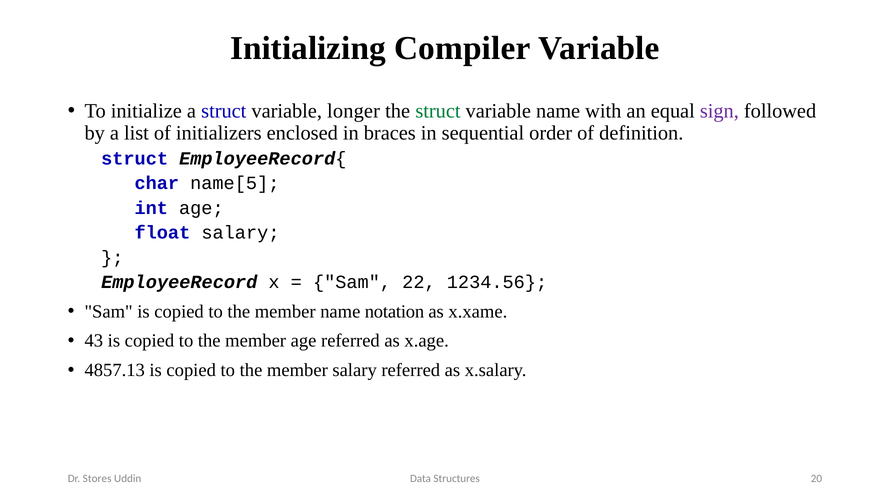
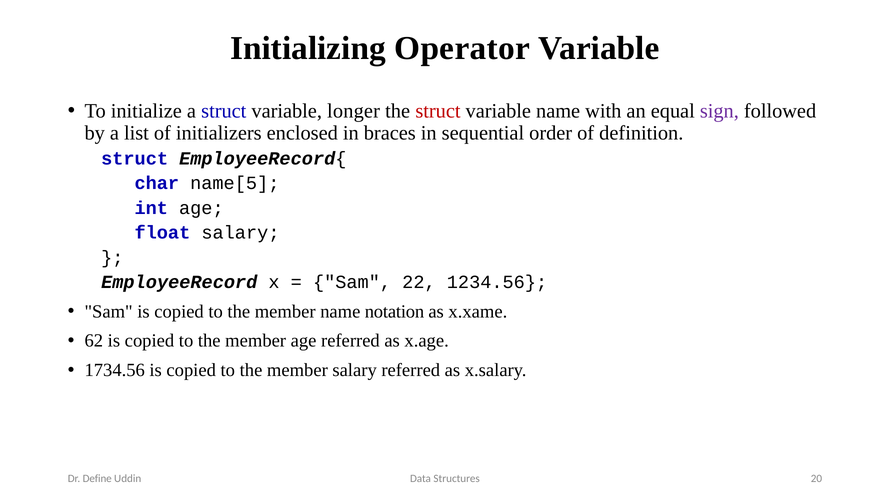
Compiler: Compiler -> Operator
struct at (438, 111) colour: green -> red
43: 43 -> 62
4857.13: 4857.13 -> 1734.56
Stores: Stores -> Define
